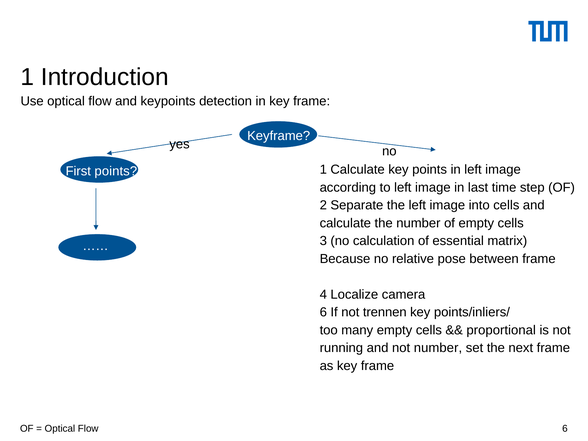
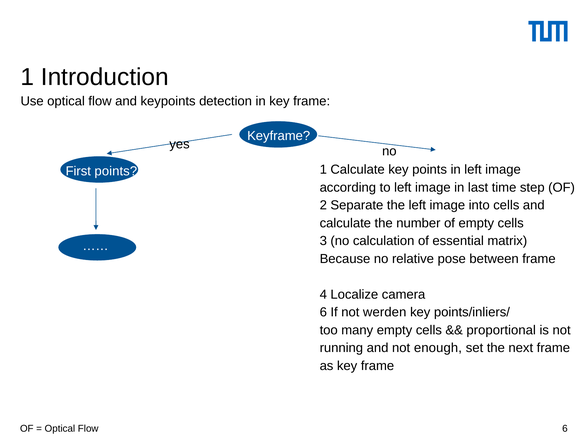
trennen: trennen -> werden
not number: number -> enough
